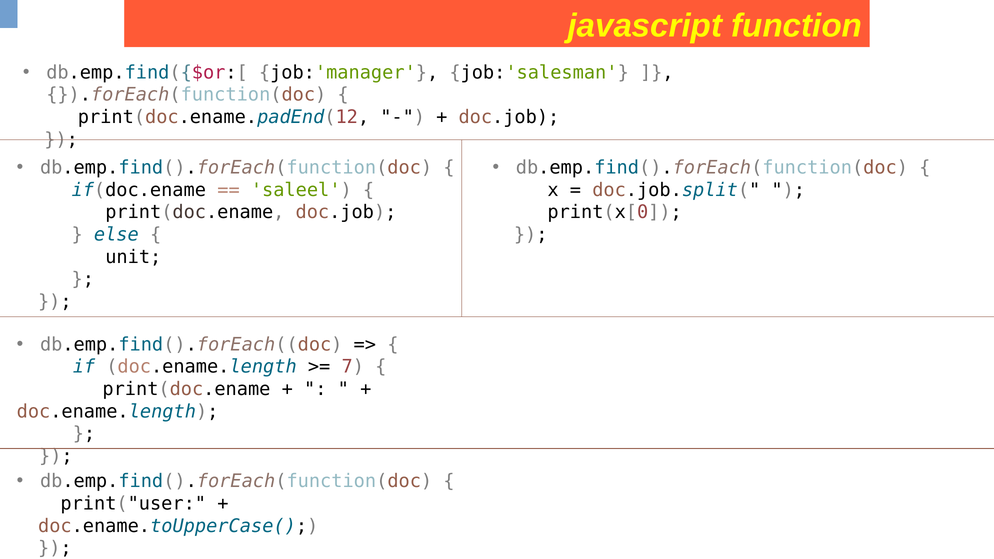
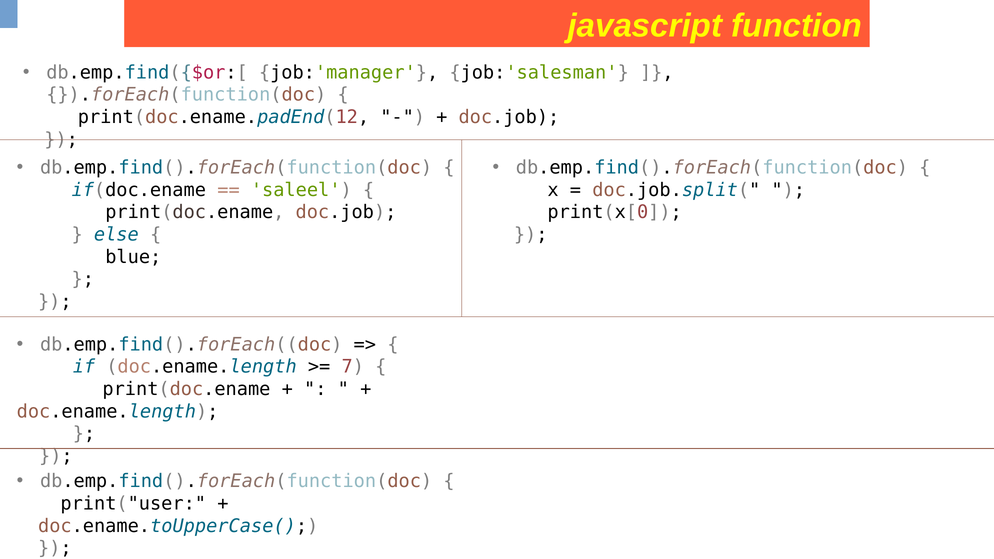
unit: unit -> blue
